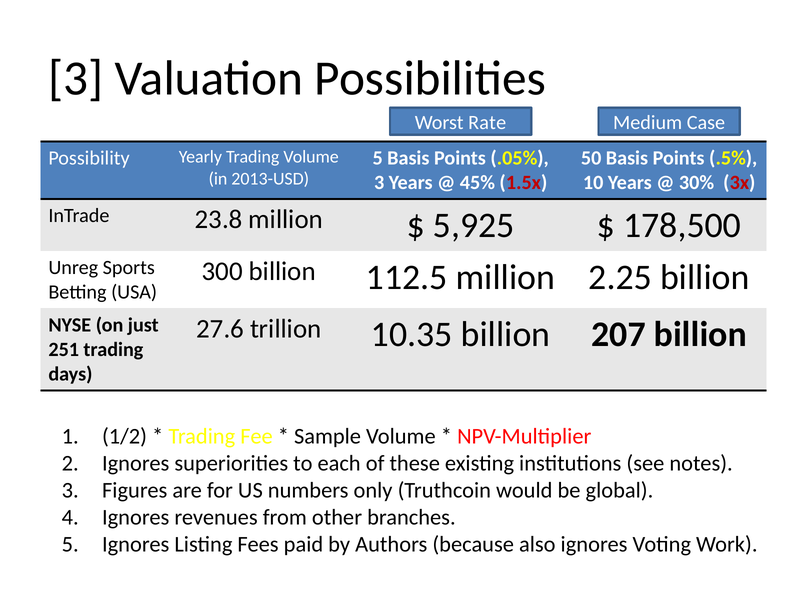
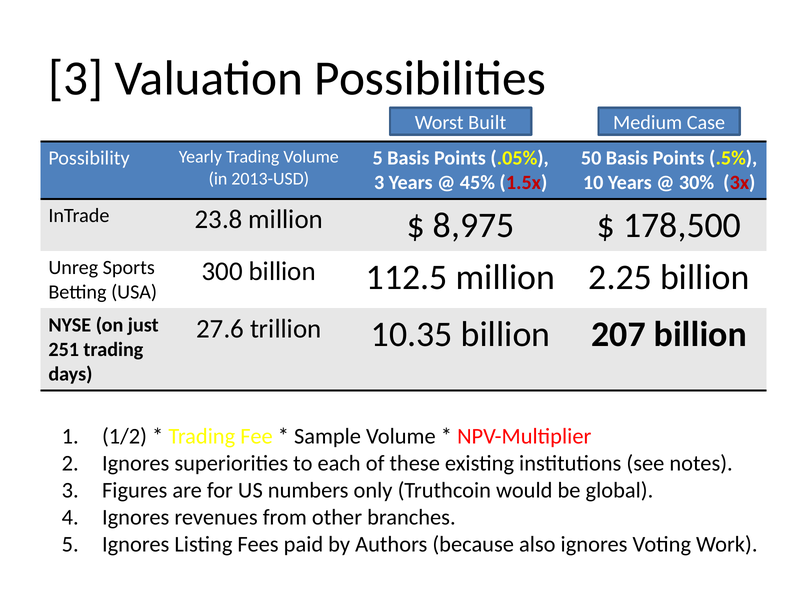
Rate: Rate -> Built
5,925: 5,925 -> 8,975
